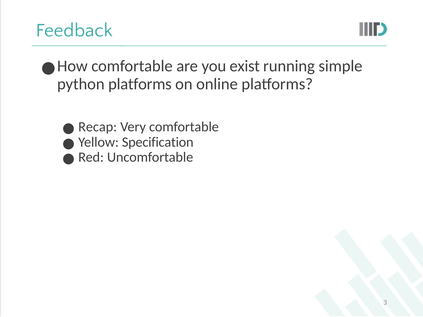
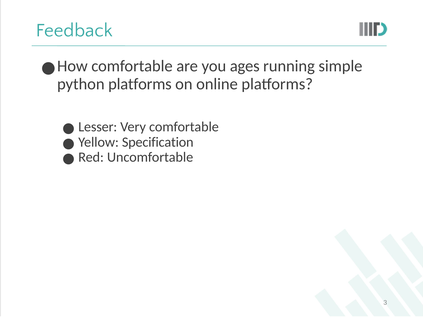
exist: exist -> ages
Recap: Recap -> Lesser
